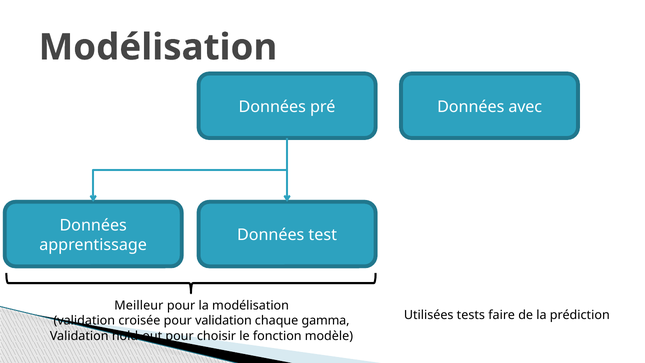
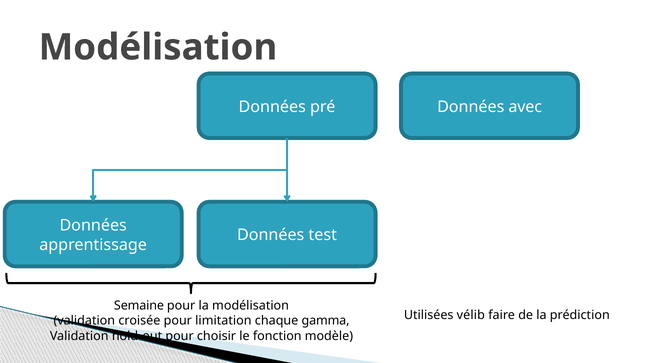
Meilleur: Meilleur -> Semaine
tests: tests -> vélib
pour validation: validation -> limitation
